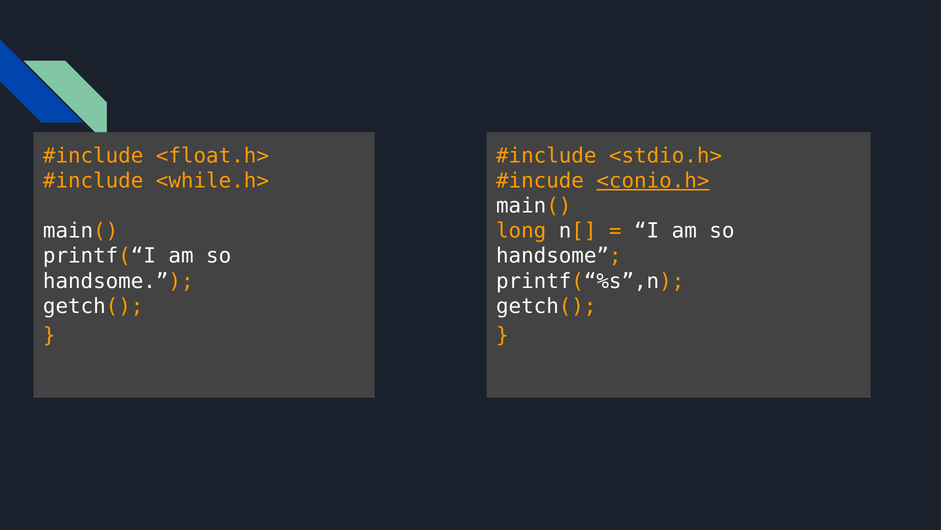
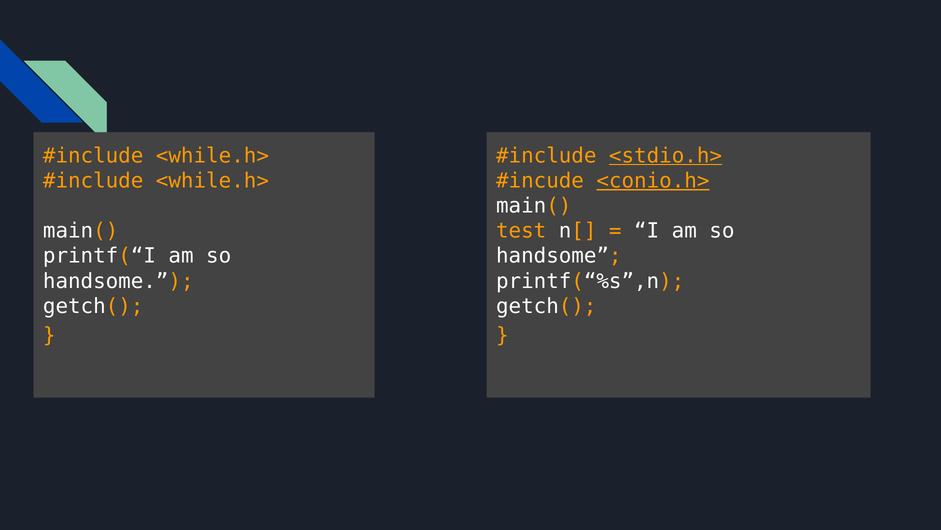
<float.h> at (212, 155): <float.h> -> <while.h>
<stdio.h> underline: none -> present
long: long -> test
